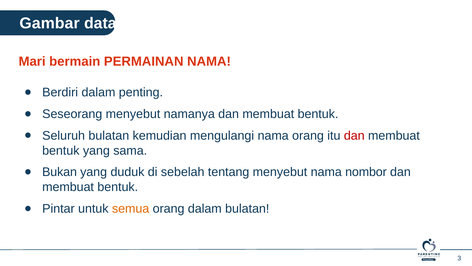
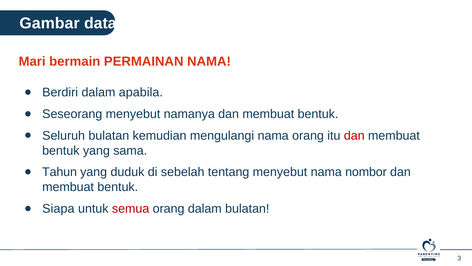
penting: penting -> apabila
Bukan: Bukan -> Tahun
Pintar: Pintar -> Siapa
semua colour: orange -> red
